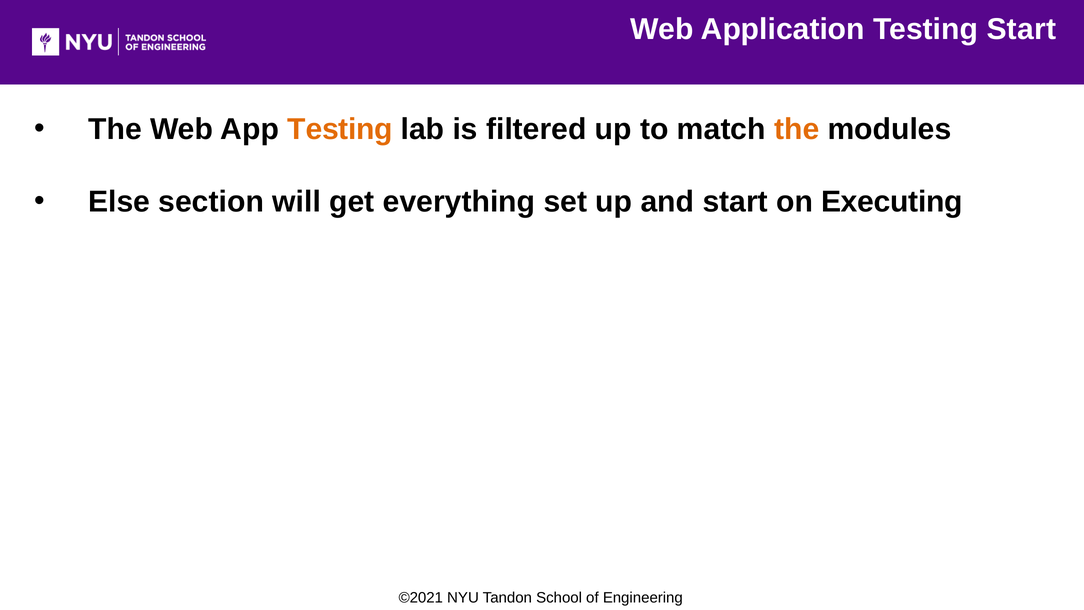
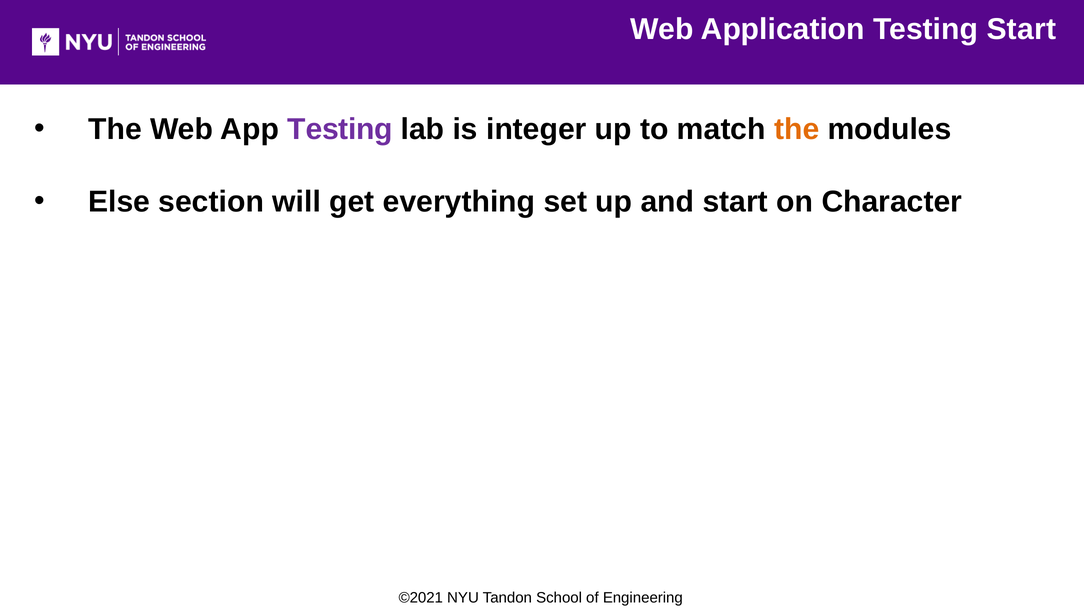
Testing at (340, 129) colour: orange -> purple
filtered: filtered -> integer
Executing: Executing -> Character
